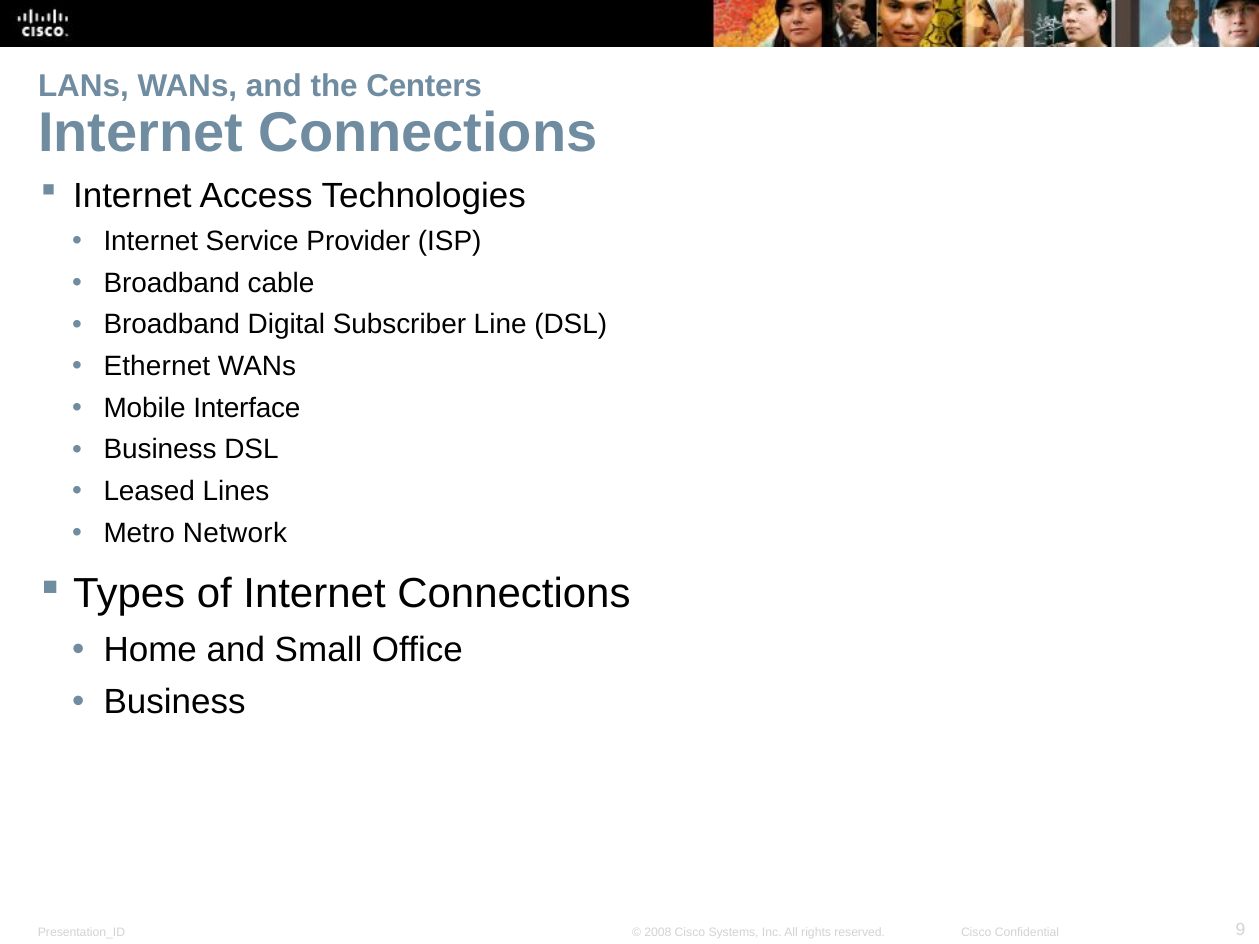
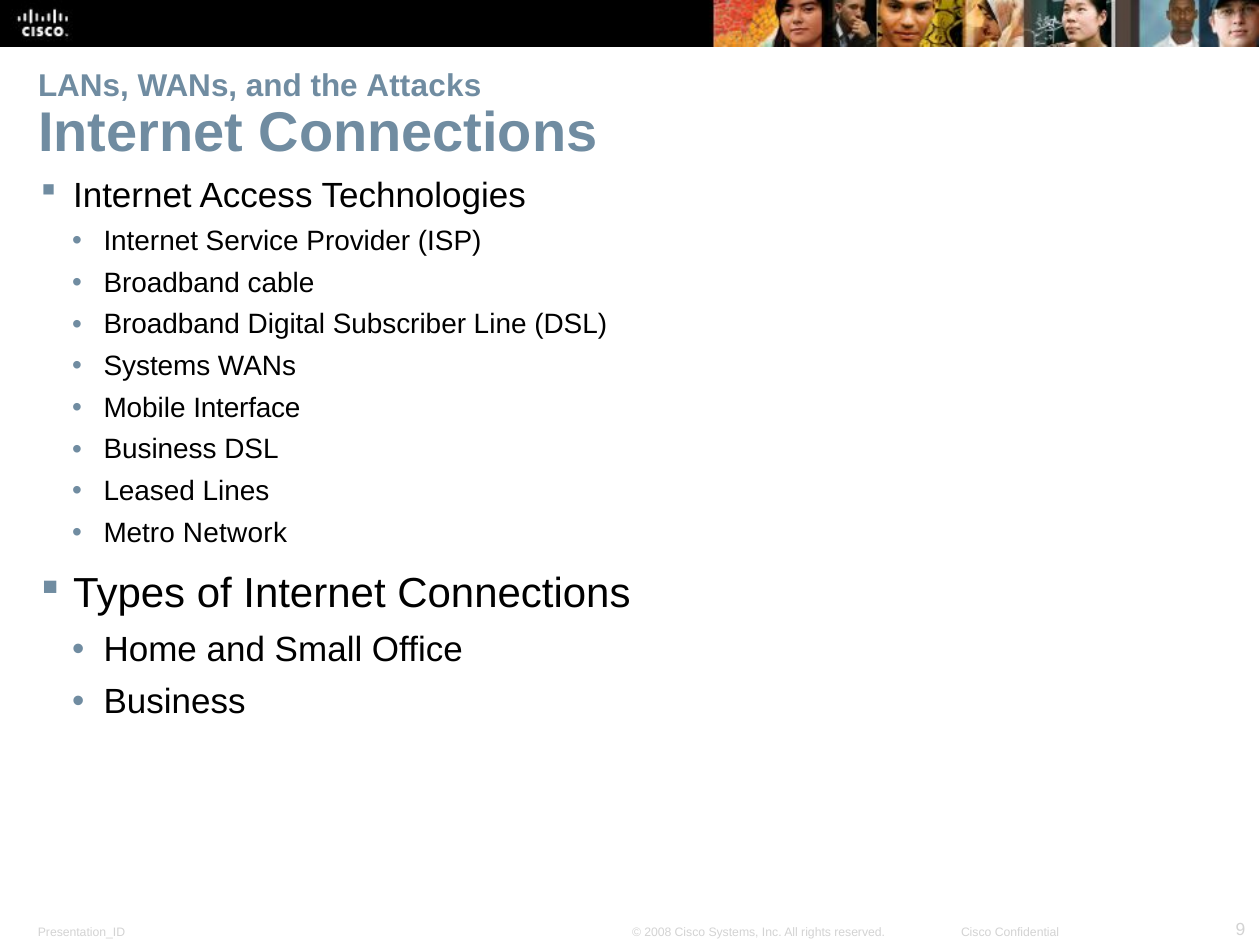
Centers: Centers -> Attacks
Ethernet at (157, 366): Ethernet -> Systems
